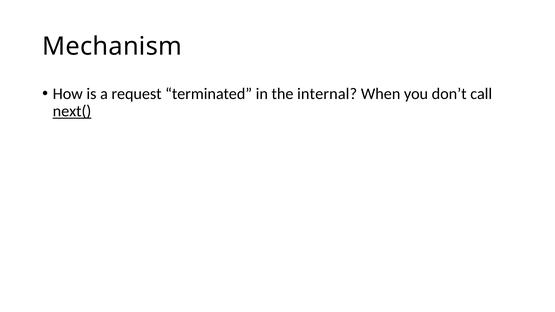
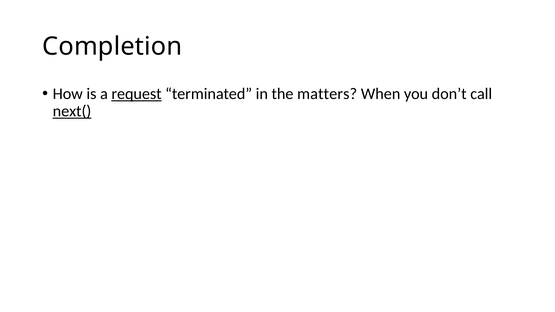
Mechanism: Mechanism -> Completion
request underline: none -> present
internal: internal -> matters
